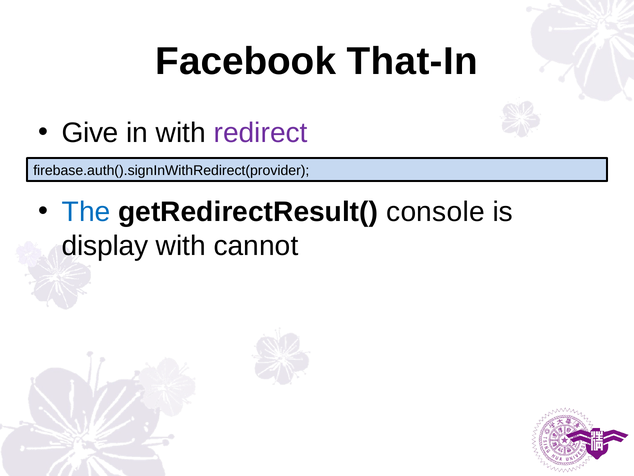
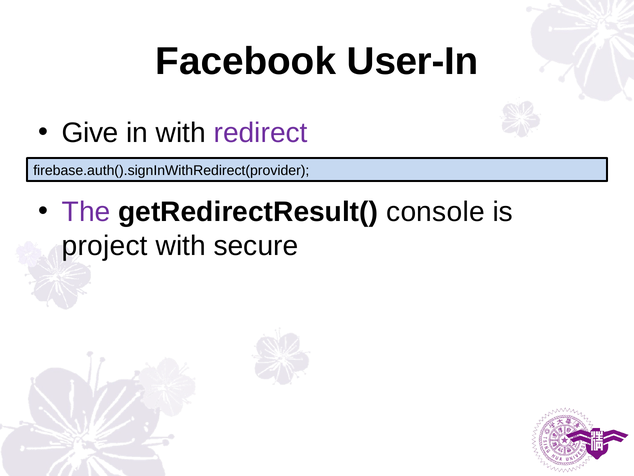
That-In: That-In -> User-In
The colour: blue -> purple
display: display -> project
cannot: cannot -> secure
